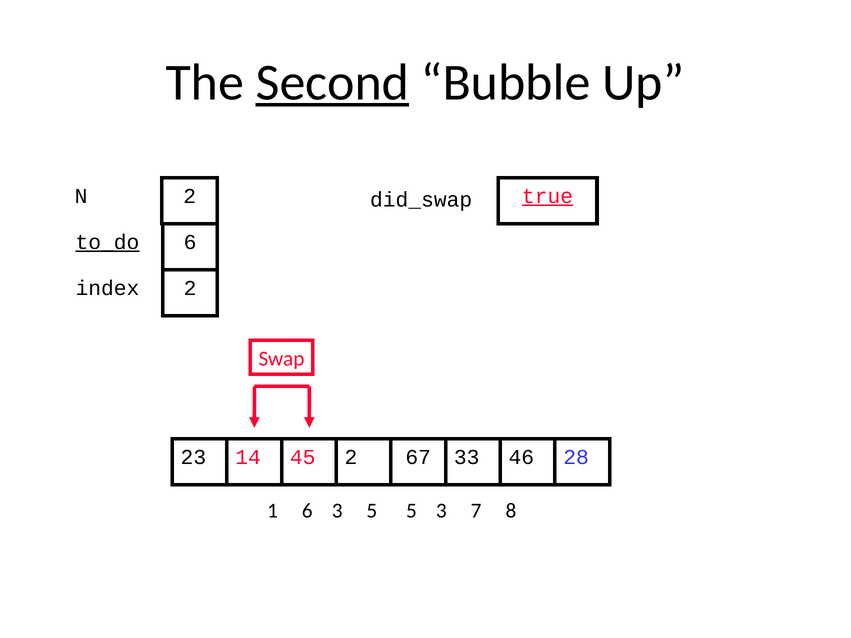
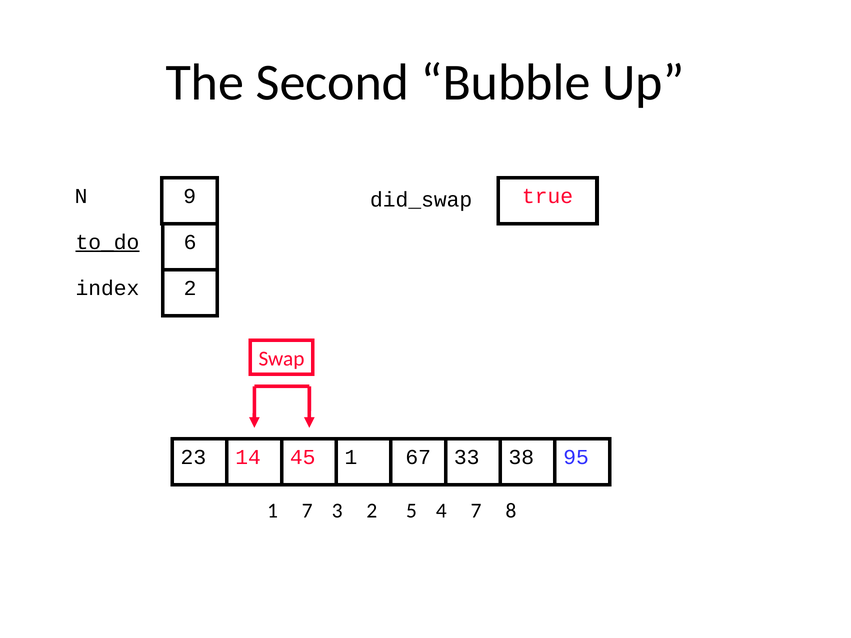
Second underline: present -> none
N 2: 2 -> 9
true underline: present -> none
14 2: 2 -> 1
46: 46 -> 38
28: 28 -> 95
1 6: 6 -> 7
3 5: 5 -> 2
5 3: 3 -> 4
